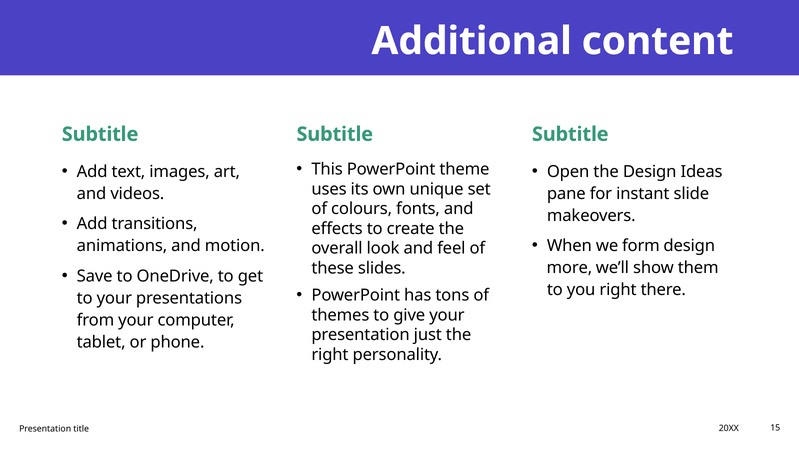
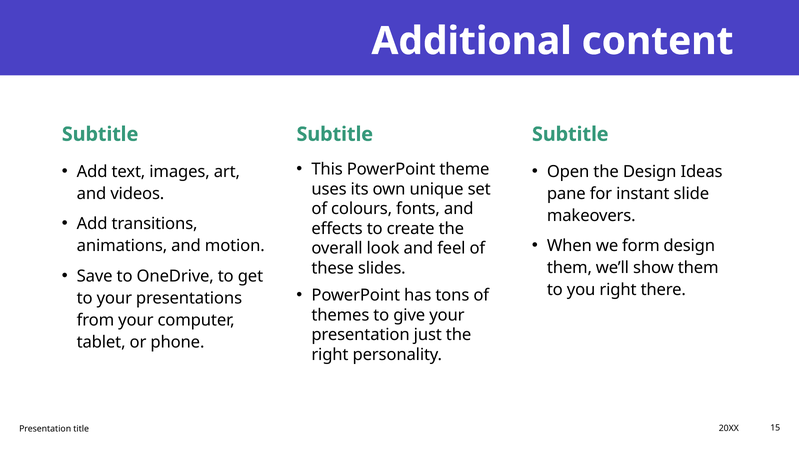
more at (569, 268): more -> them
